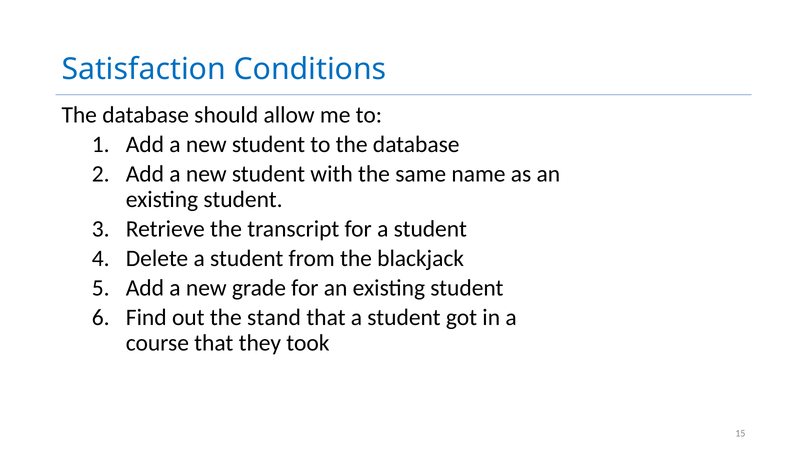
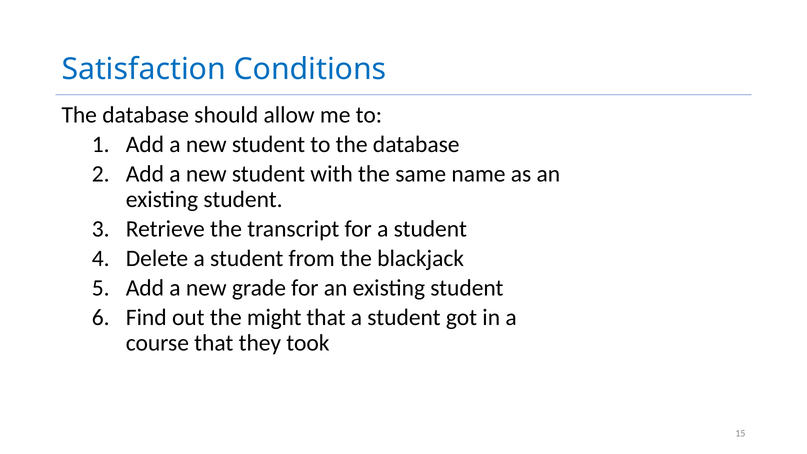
stand: stand -> might
